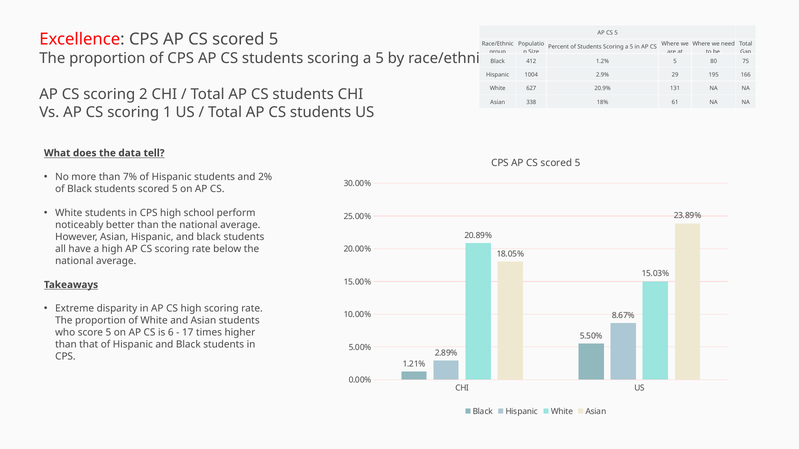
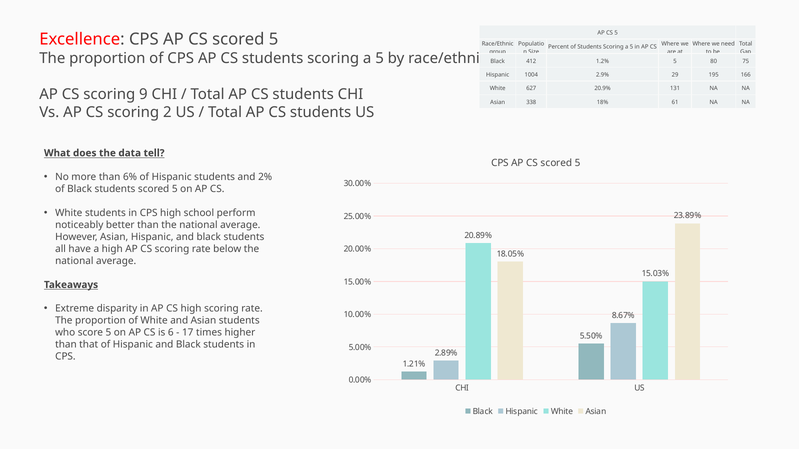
2: 2 -> 9
1: 1 -> 2
7%: 7% -> 6%
